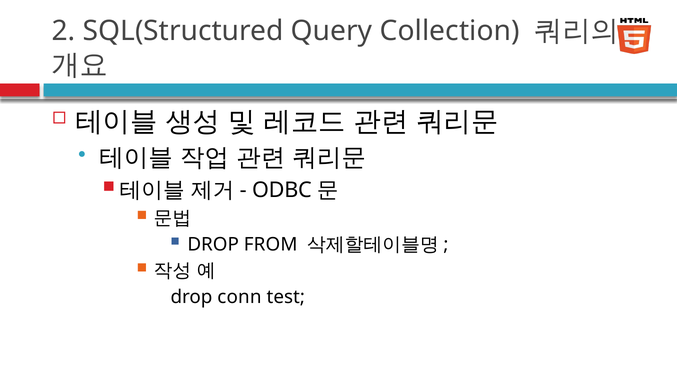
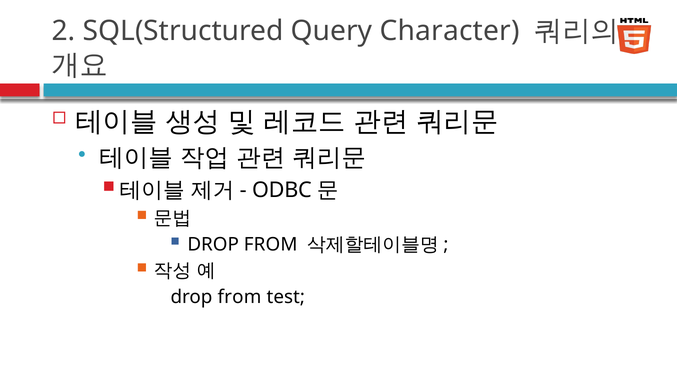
Collection: Collection -> Character
conn at (239, 297): conn -> from
